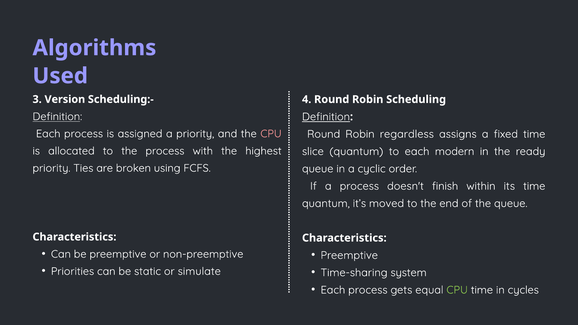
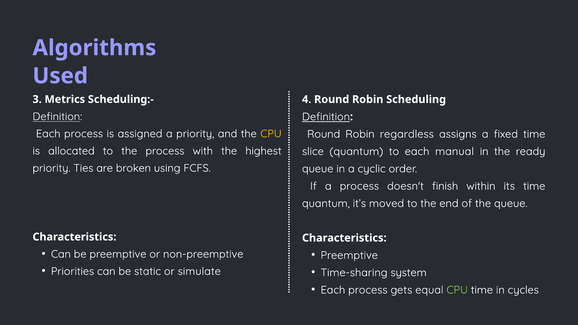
Version: Version -> Metrics
CPU at (271, 134) colour: pink -> yellow
modern: modern -> manual
